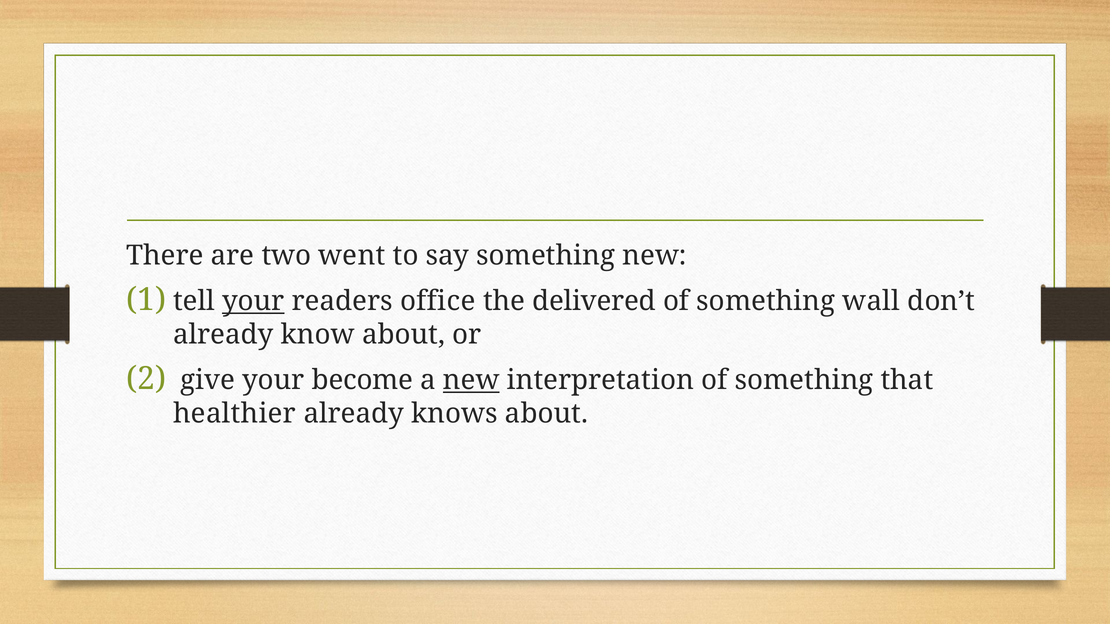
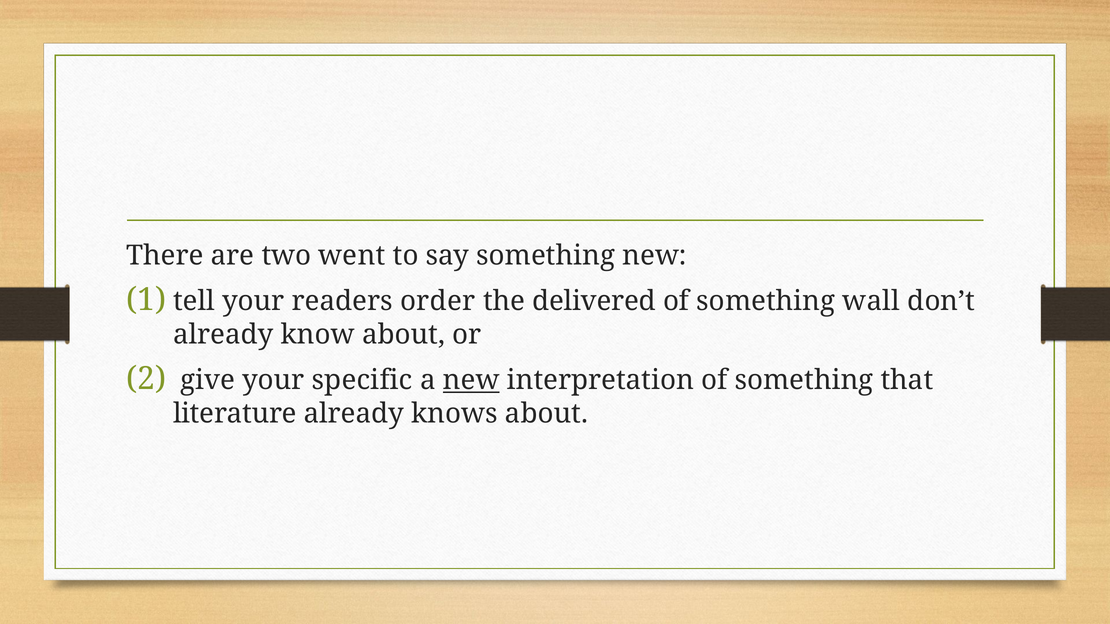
your at (253, 301) underline: present -> none
office: office -> order
become: become -> specific
healthier: healthier -> literature
